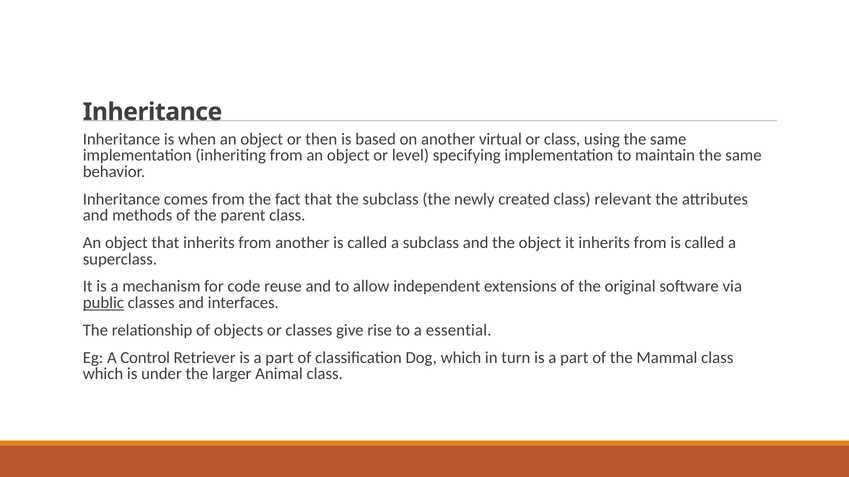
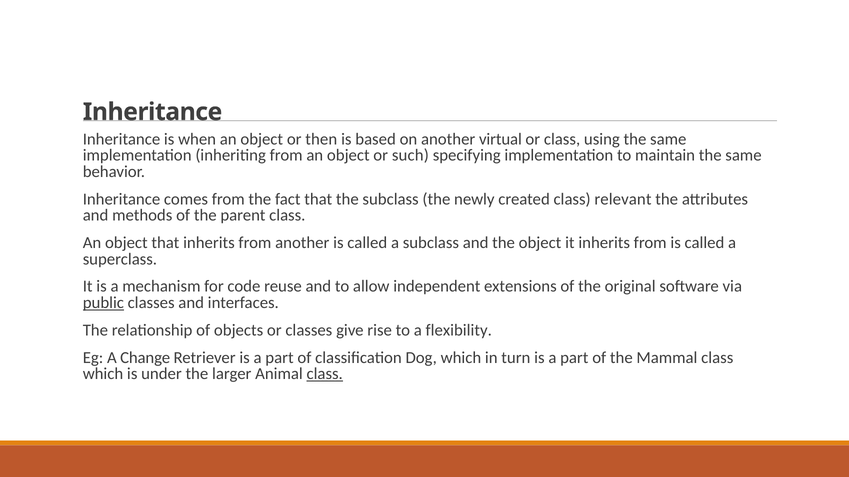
level: level -> such
essential: essential -> flexibility
Control: Control -> Change
class at (325, 374) underline: none -> present
